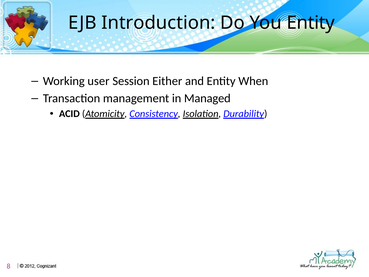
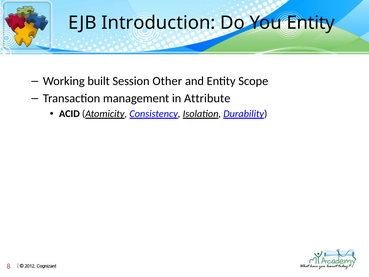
user: user -> built
Either: Either -> Other
When: When -> Scope
Managed: Managed -> Attribute
